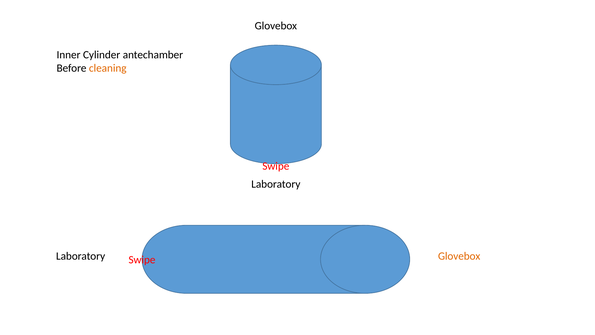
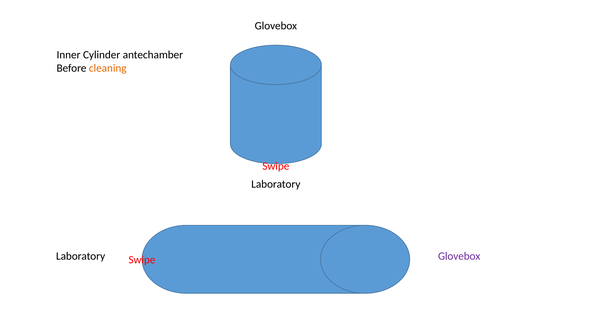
Glovebox at (459, 256) colour: orange -> purple
